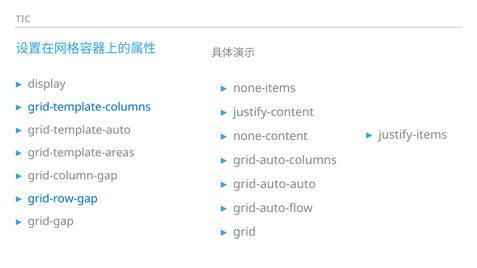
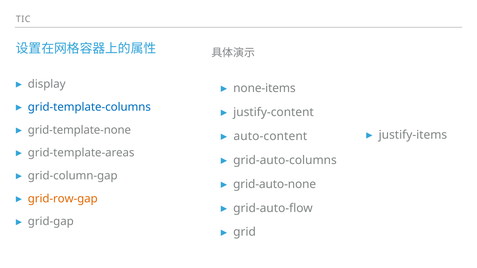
grid-template-auto: grid-template-auto -> grid-template-none
none-content: none-content -> auto-content
grid-auto-auto: grid-auto-auto -> grid-auto-none
grid-row-gap colour: blue -> orange
